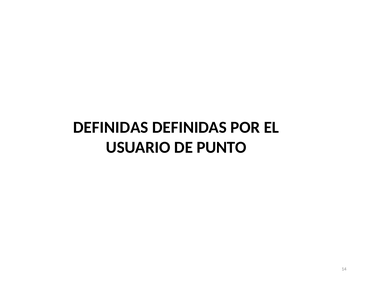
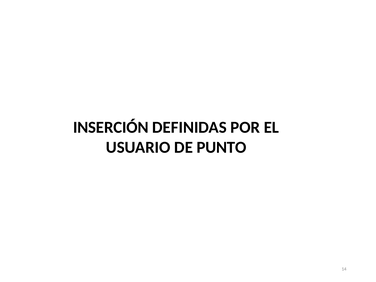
DEFINIDAS at (111, 127): DEFINIDAS -> INSERCIÓN
